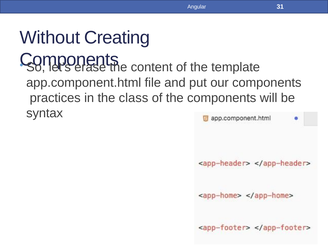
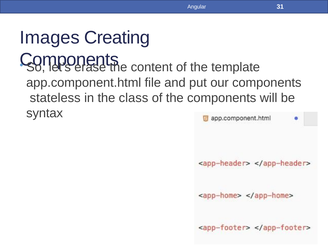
Without: Without -> Images
practices: practices -> stateless
